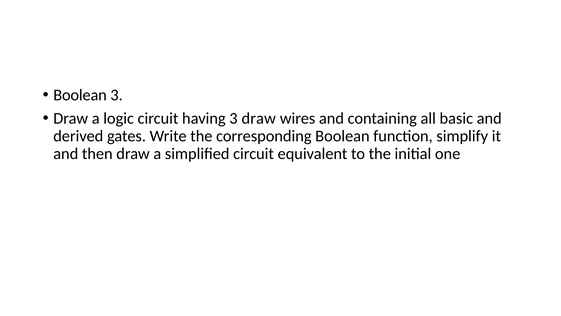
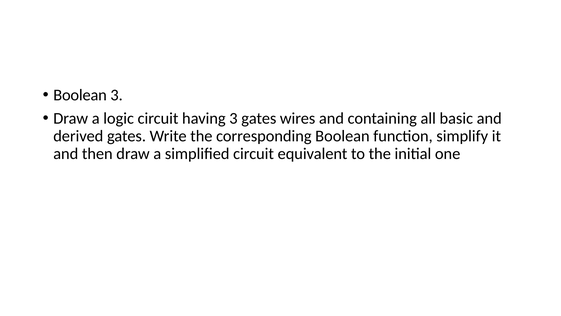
3 draw: draw -> gates
